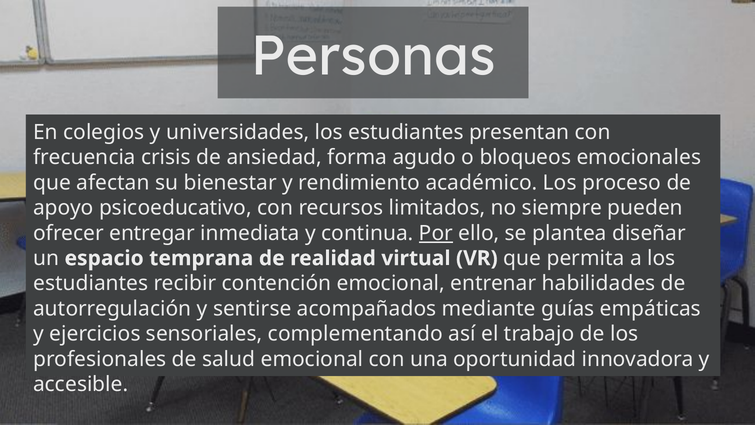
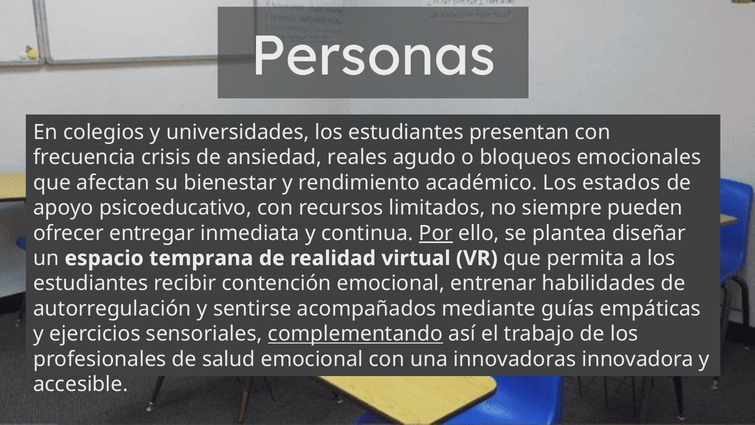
forma: forma -> reales
proceso: proceso -> estados
complementando underline: none -> present
oportunidad: oportunidad -> innovadoras
